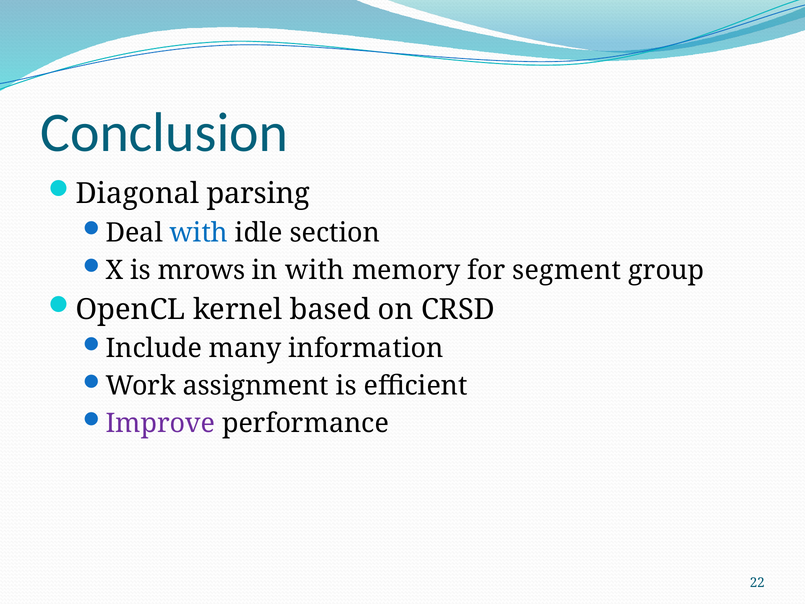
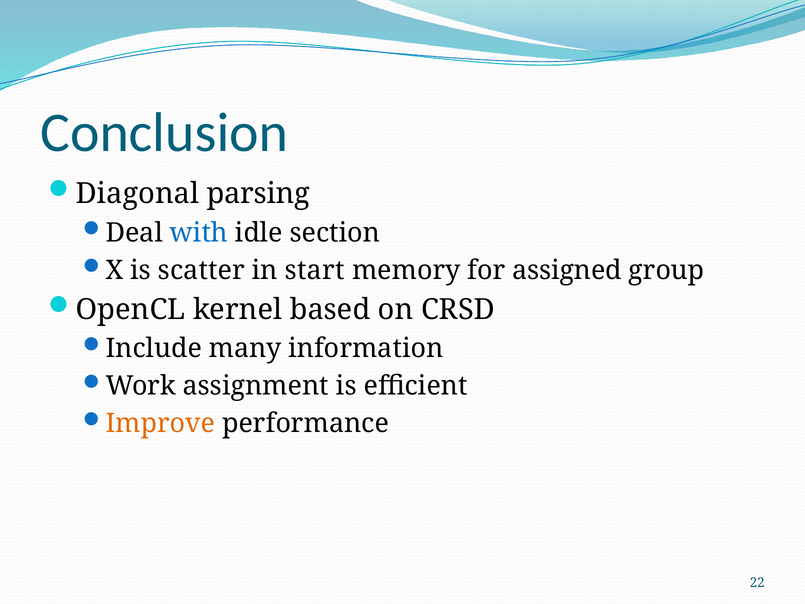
mrows: mrows -> scatter
in with: with -> start
segment: segment -> assigned
Improve colour: purple -> orange
